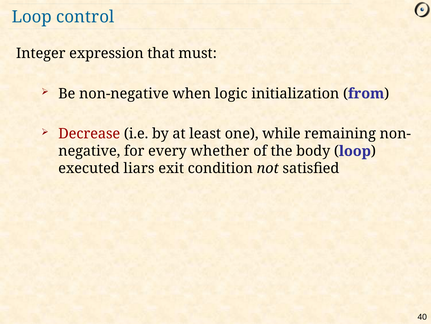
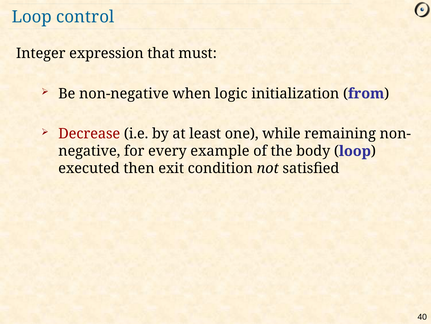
whether: whether -> example
liars: liars -> then
